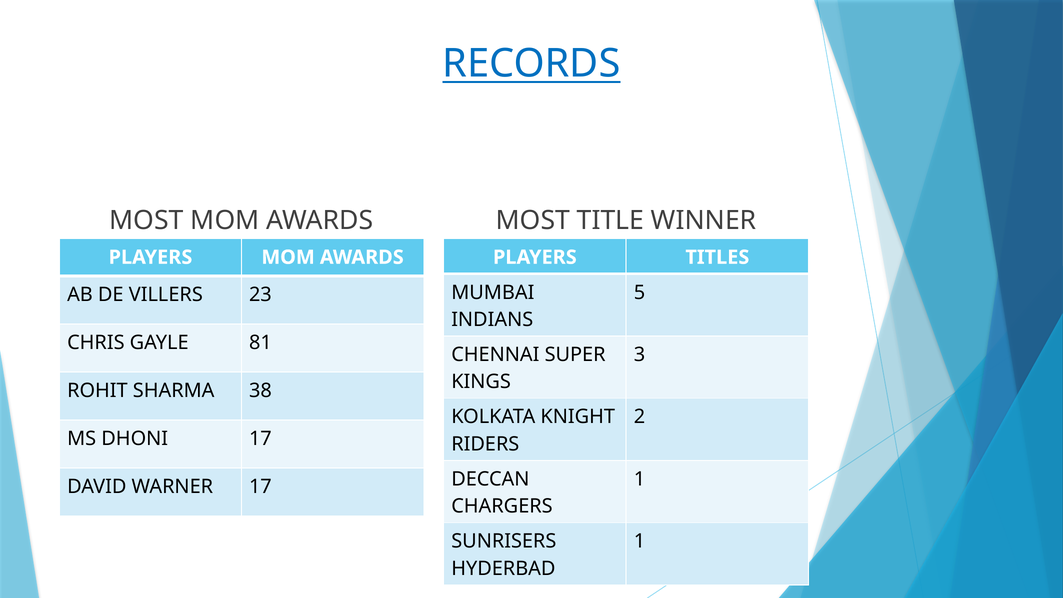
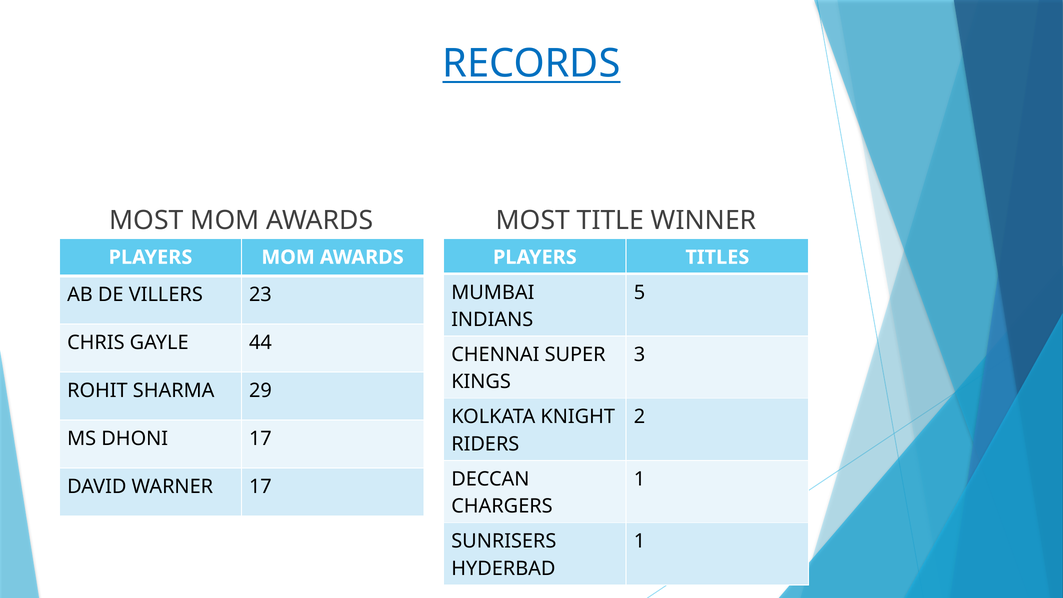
81: 81 -> 44
38: 38 -> 29
